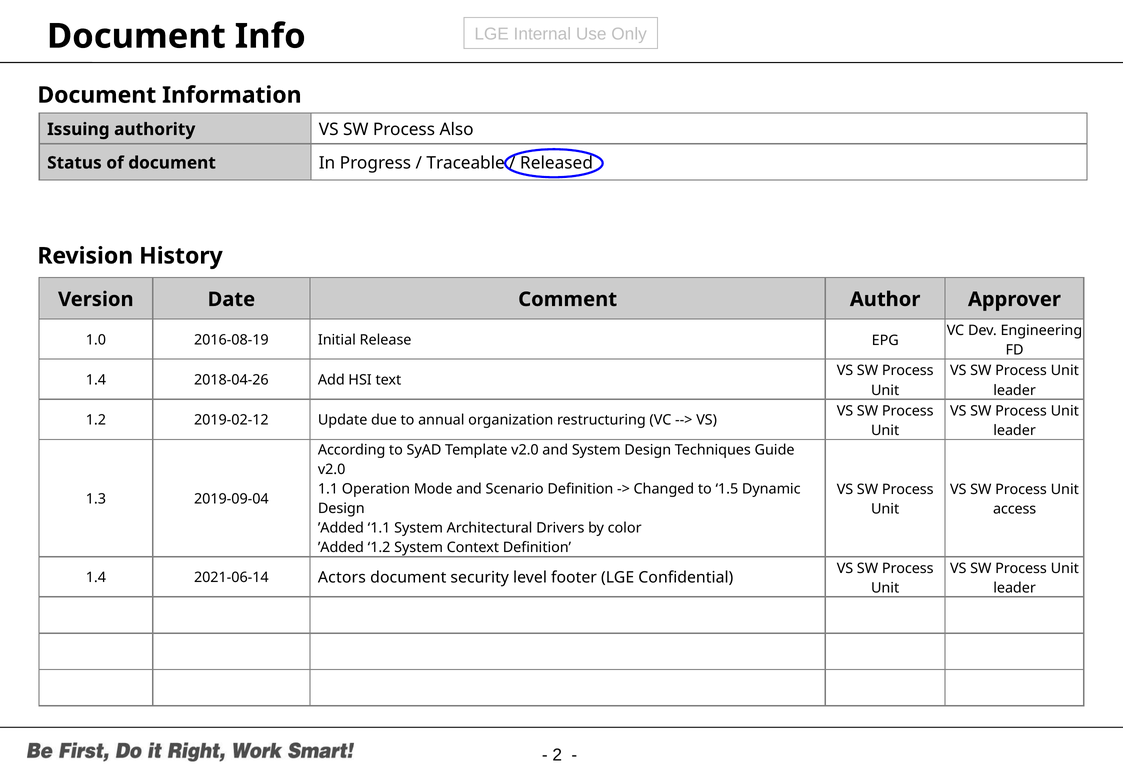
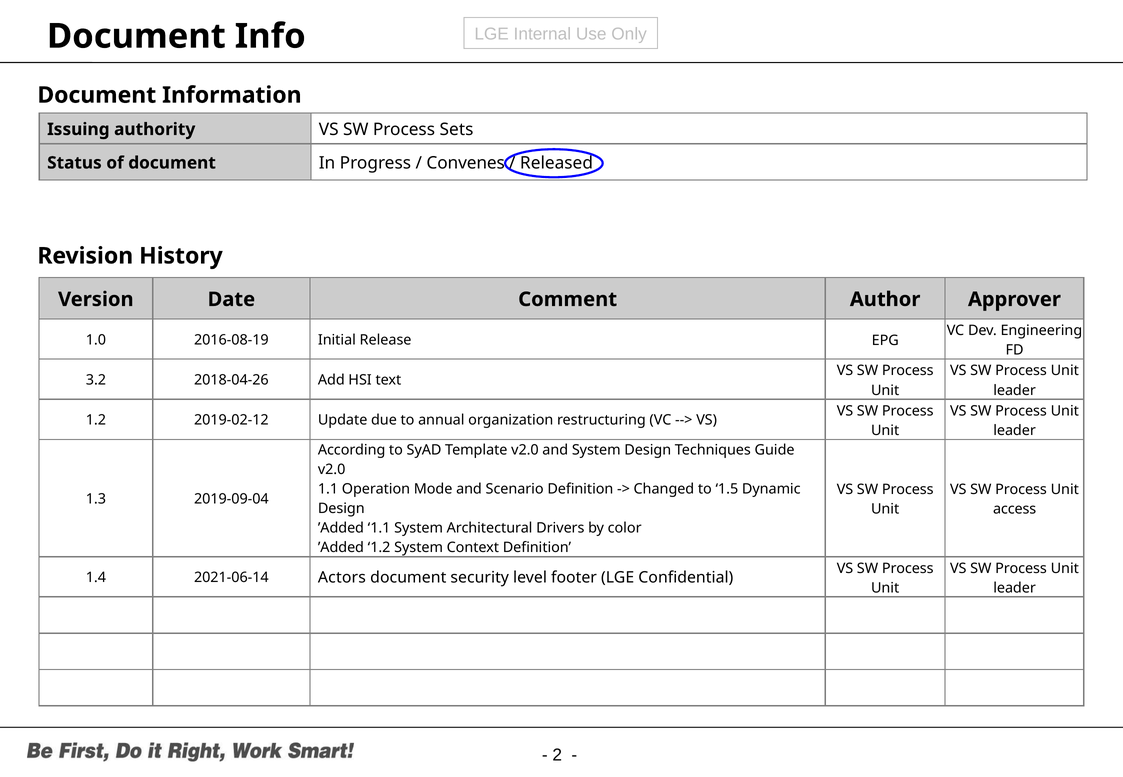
Also: Also -> Sets
Traceable: Traceable -> Convenes
1.4 at (96, 380): 1.4 -> 3.2
